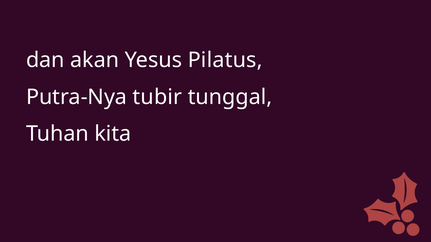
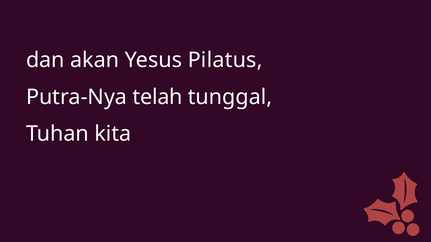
tubir: tubir -> telah
